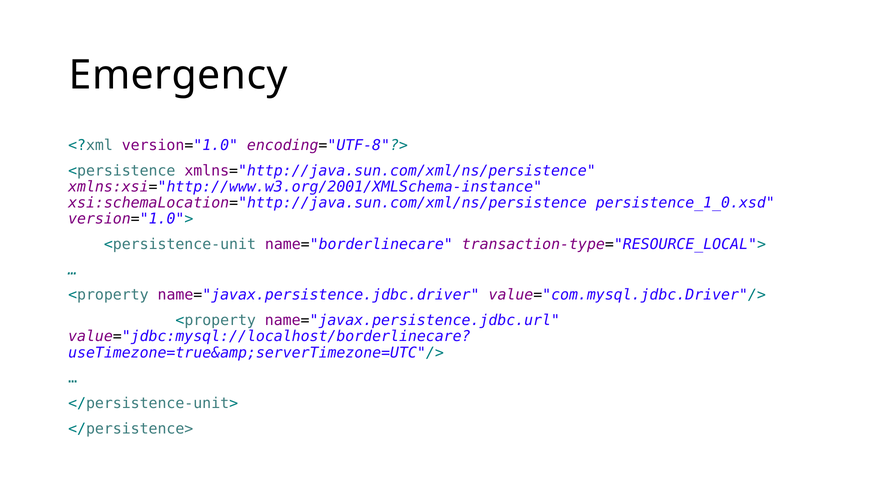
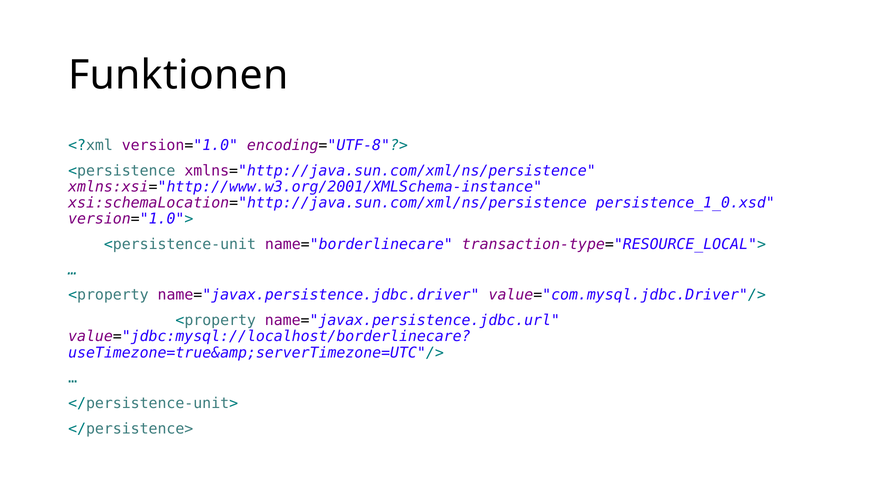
Emergency: Emergency -> Funktionen
